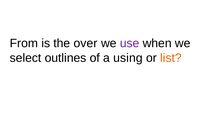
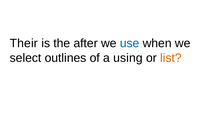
From: From -> Their
over: over -> after
use colour: purple -> blue
